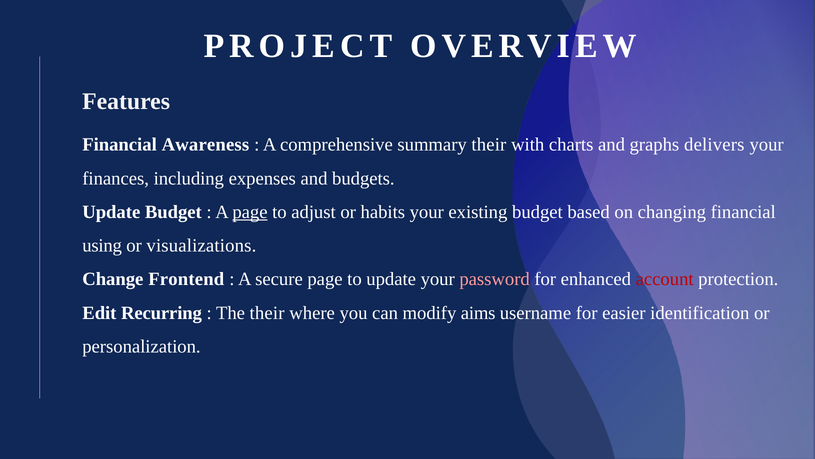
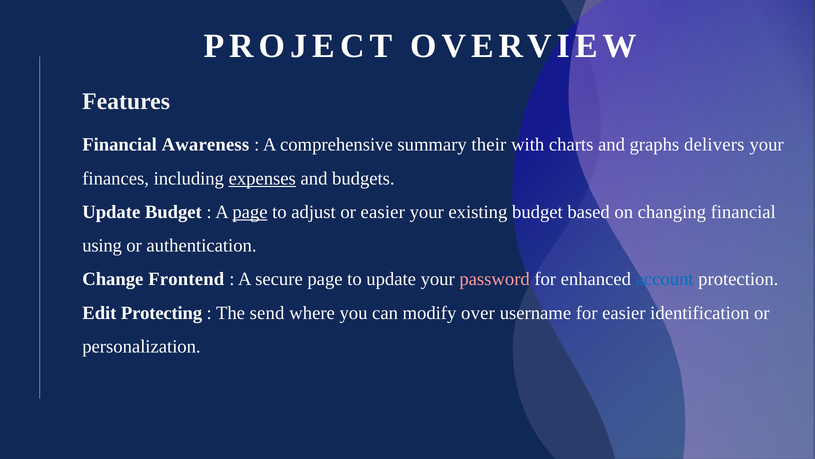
expenses underline: none -> present
or habits: habits -> easier
visualizations: visualizations -> authentication
account colour: red -> blue
Recurring: Recurring -> Protecting
The their: their -> send
aims: aims -> over
